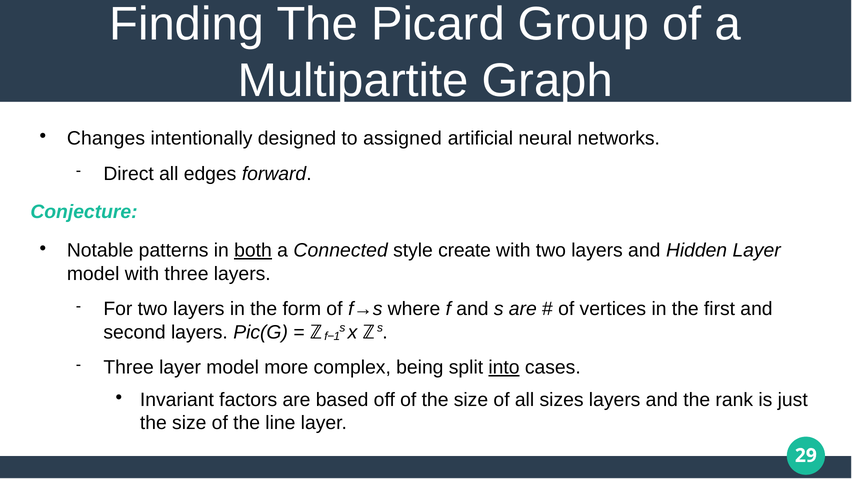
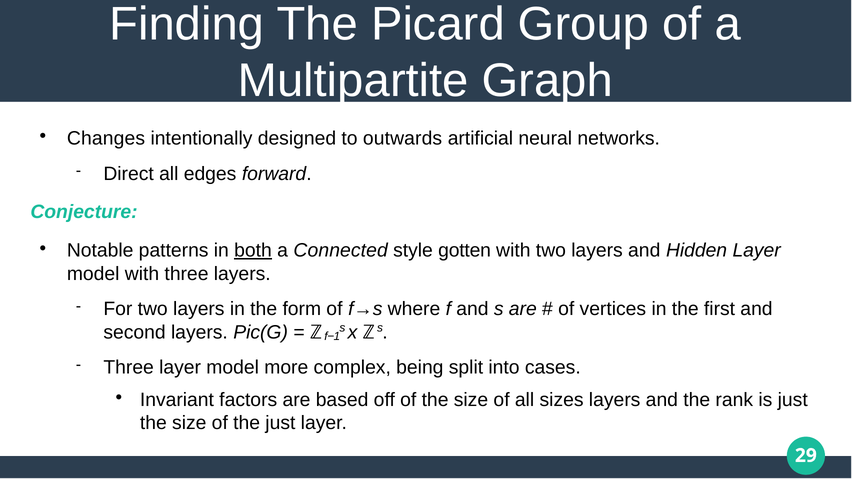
assigned: assigned -> outwards
create: create -> gotten
into underline: present -> none
the line: line -> just
